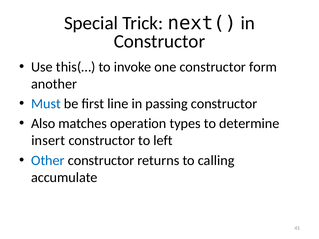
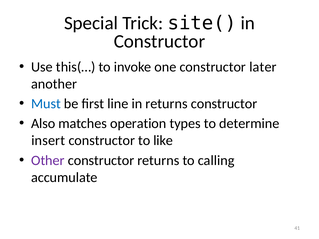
next(: next( -> site(
form: form -> later
in passing: passing -> returns
left: left -> like
Other colour: blue -> purple
